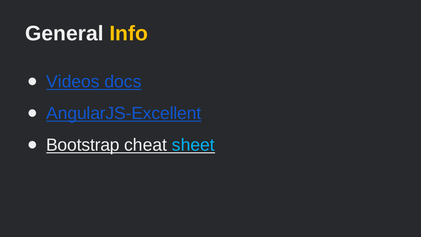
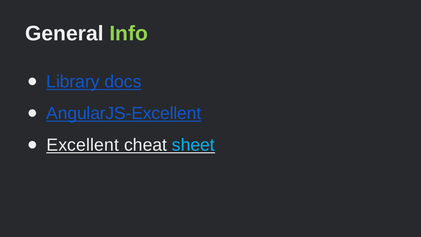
Info colour: yellow -> light green
Videos: Videos -> Library
Bootstrap: Bootstrap -> Excellent
